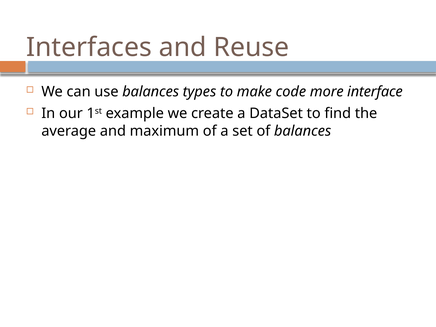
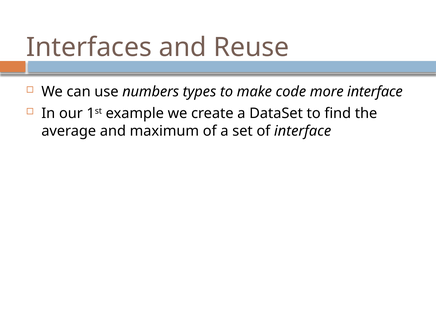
use balances: balances -> numbers
of balances: balances -> interface
